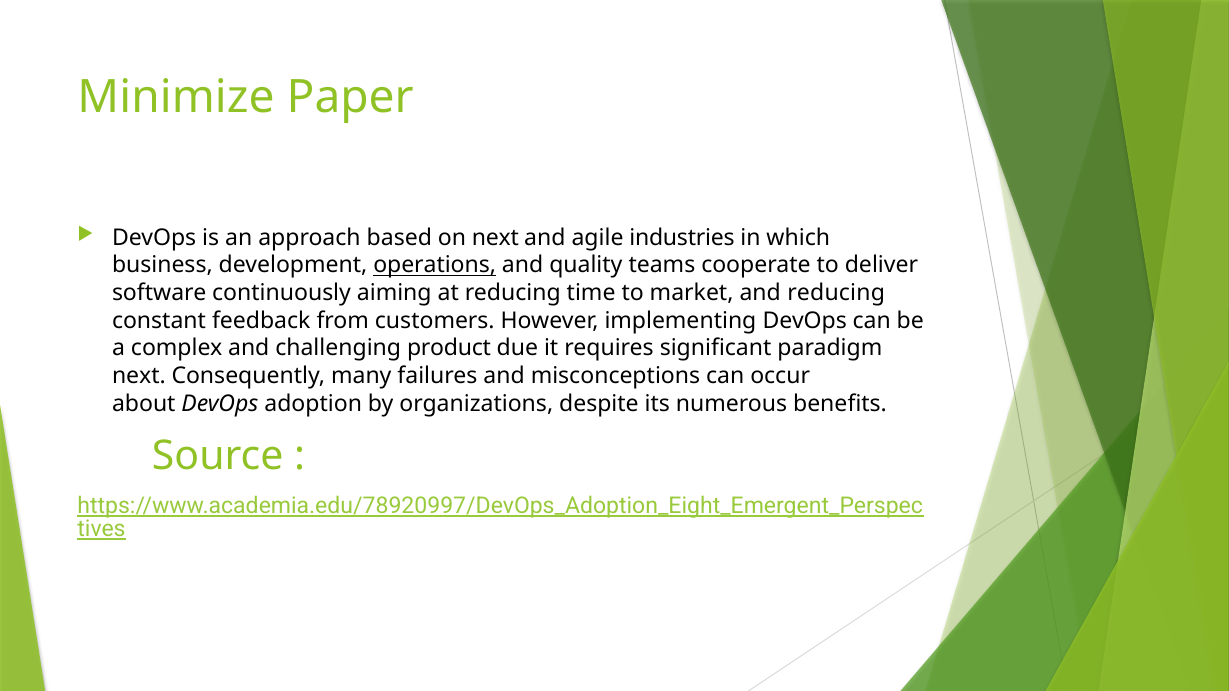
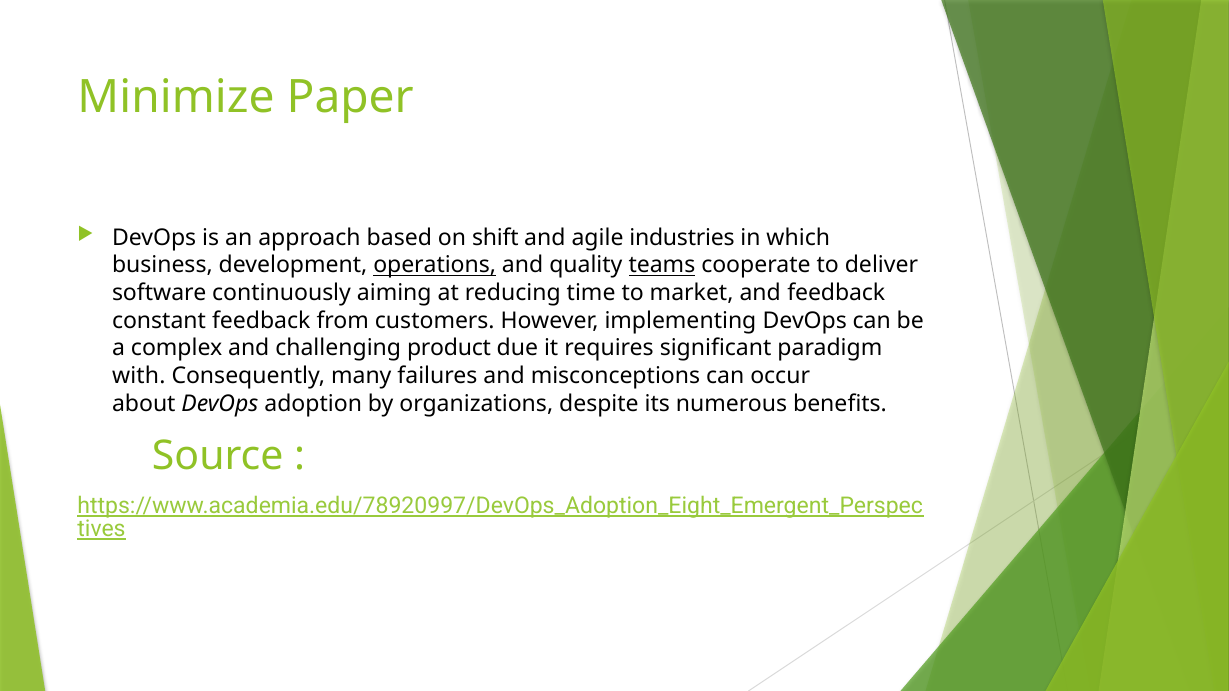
on next: next -> shift
teams underline: none -> present
and reducing: reducing -> feedback
next at (139, 376): next -> with
